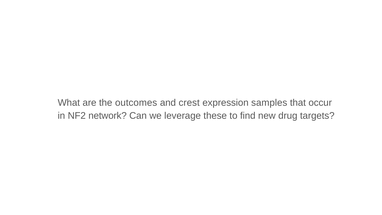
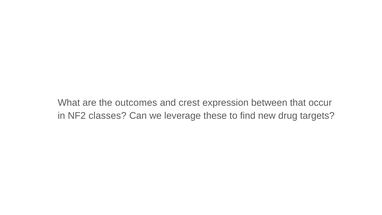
samples: samples -> between
network: network -> classes
